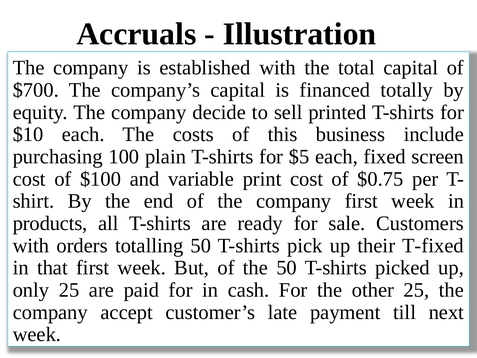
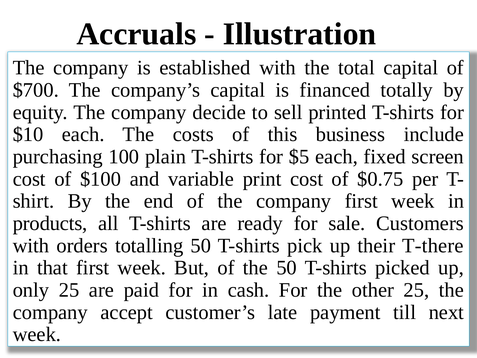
T-fixed: T-fixed -> T-there
